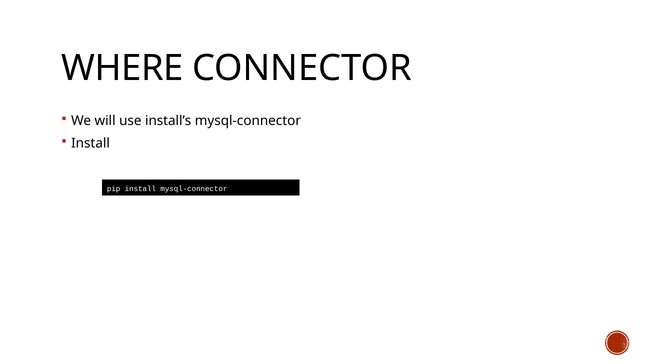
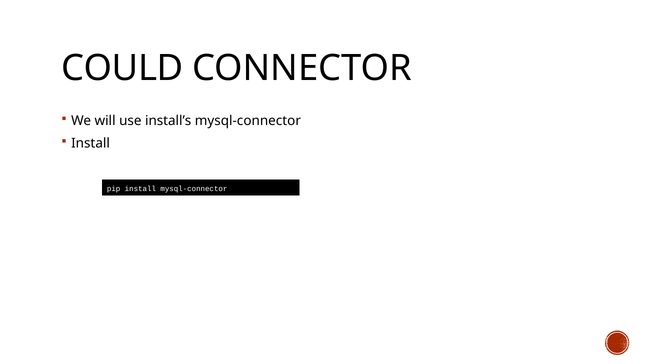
WHERE: WHERE -> COULD
